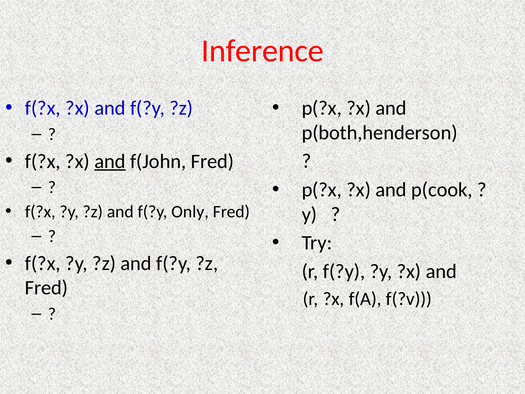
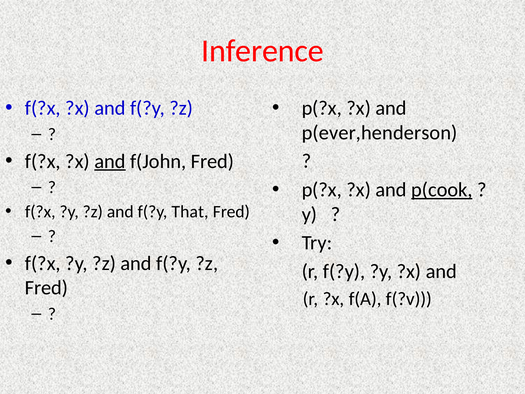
p(both,henderson: p(both,henderson -> p(ever,henderson
p(cook underline: none -> present
Only: Only -> That
